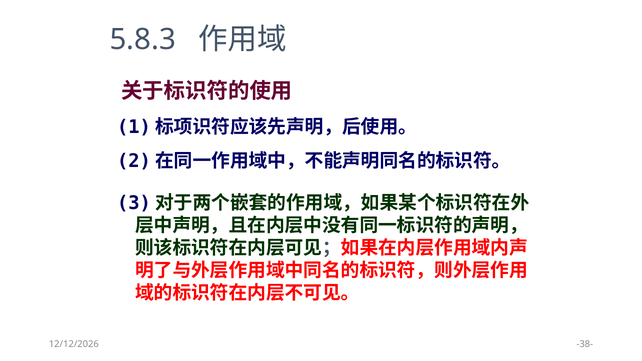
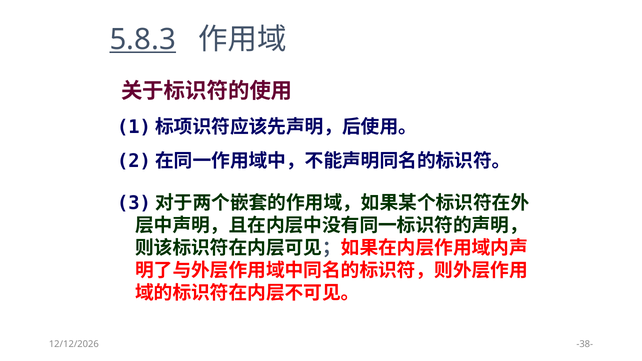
5.8.3 underline: none -> present
